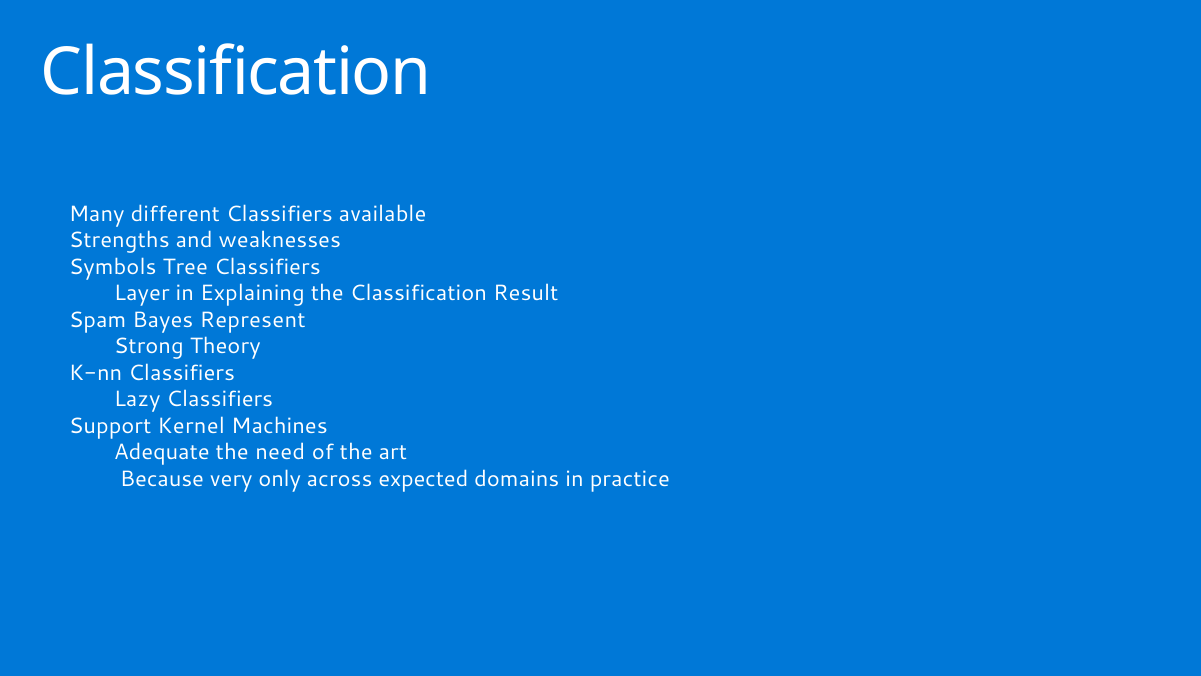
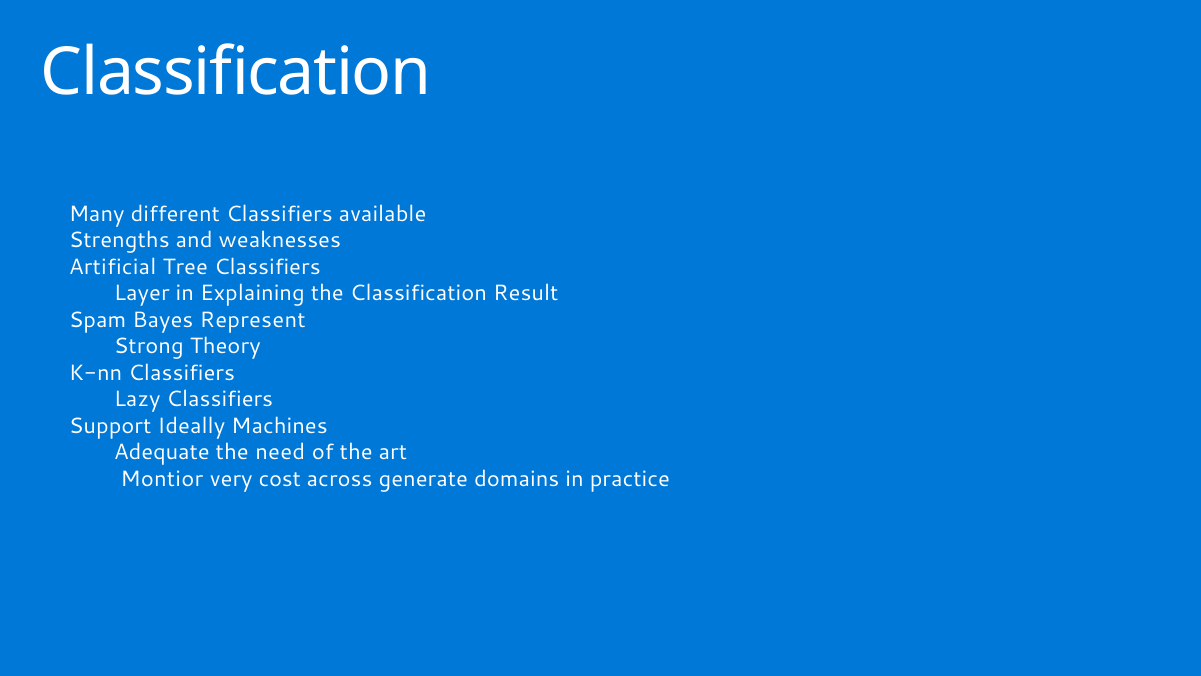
Symbols: Symbols -> Artificial
Kernel: Kernel -> Ideally
Because: Because -> Montior
only: only -> cost
expected: expected -> generate
